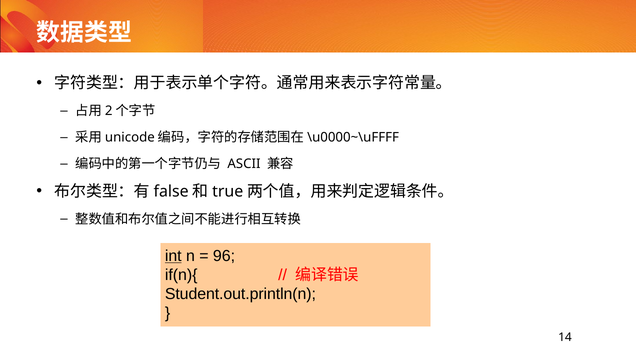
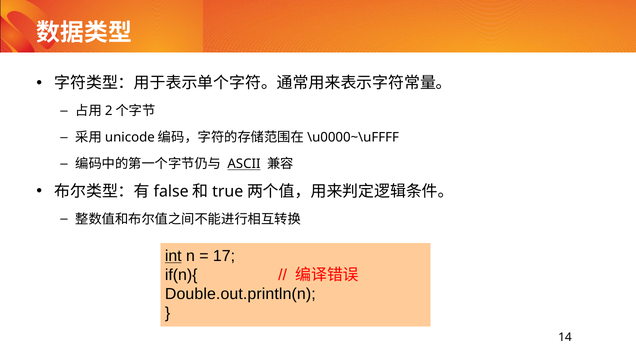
ASCII underline: none -> present
96: 96 -> 17
Student.out.println(n: Student.out.println(n -> Double.out.println(n
